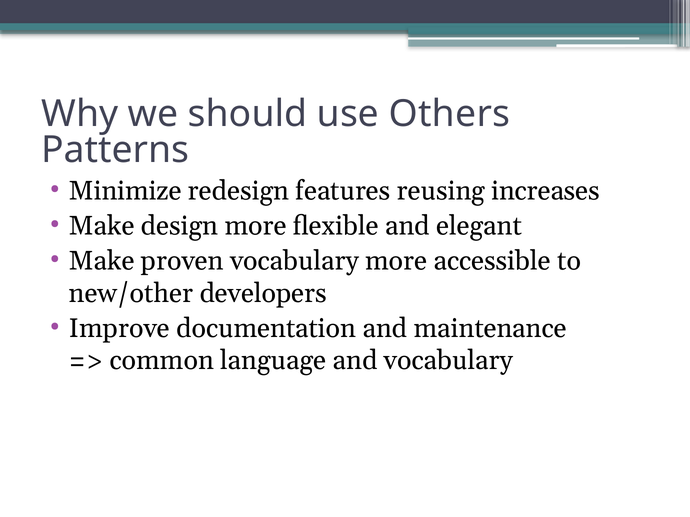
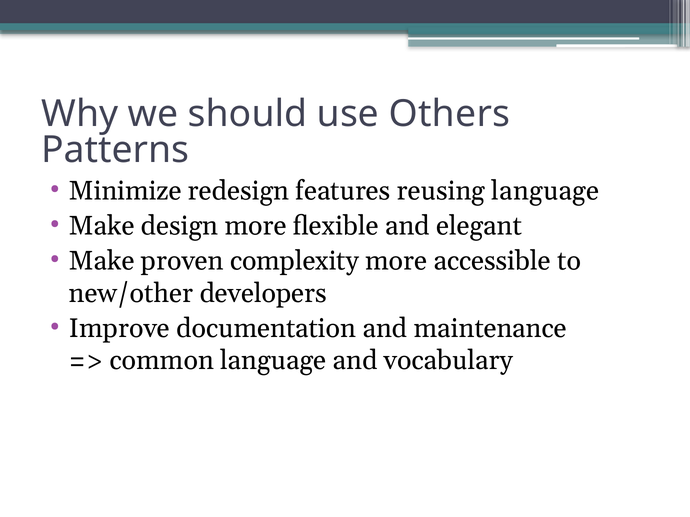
reusing increases: increases -> language
proven vocabulary: vocabulary -> complexity
